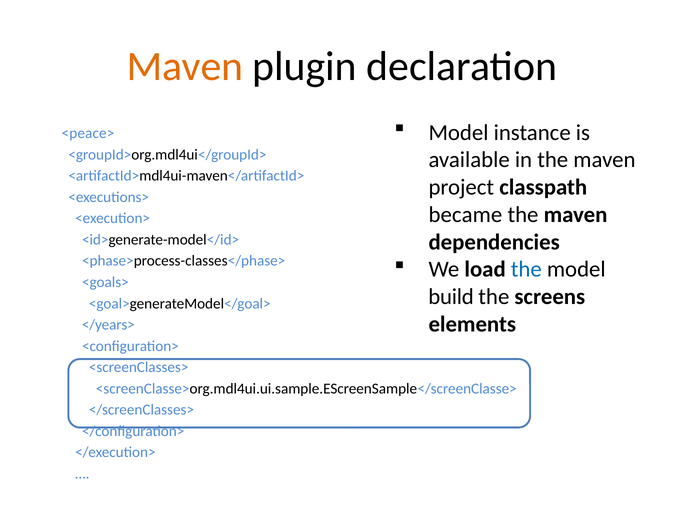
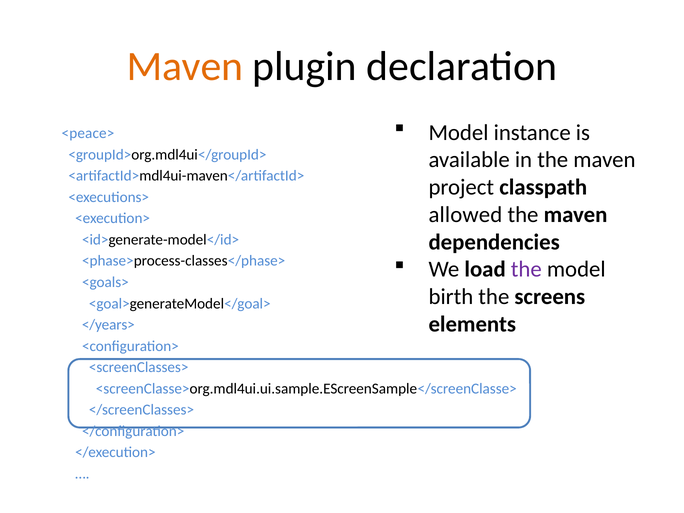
became: became -> allowed
the at (526, 269) colour: blue -> purple
build: build -> birth
